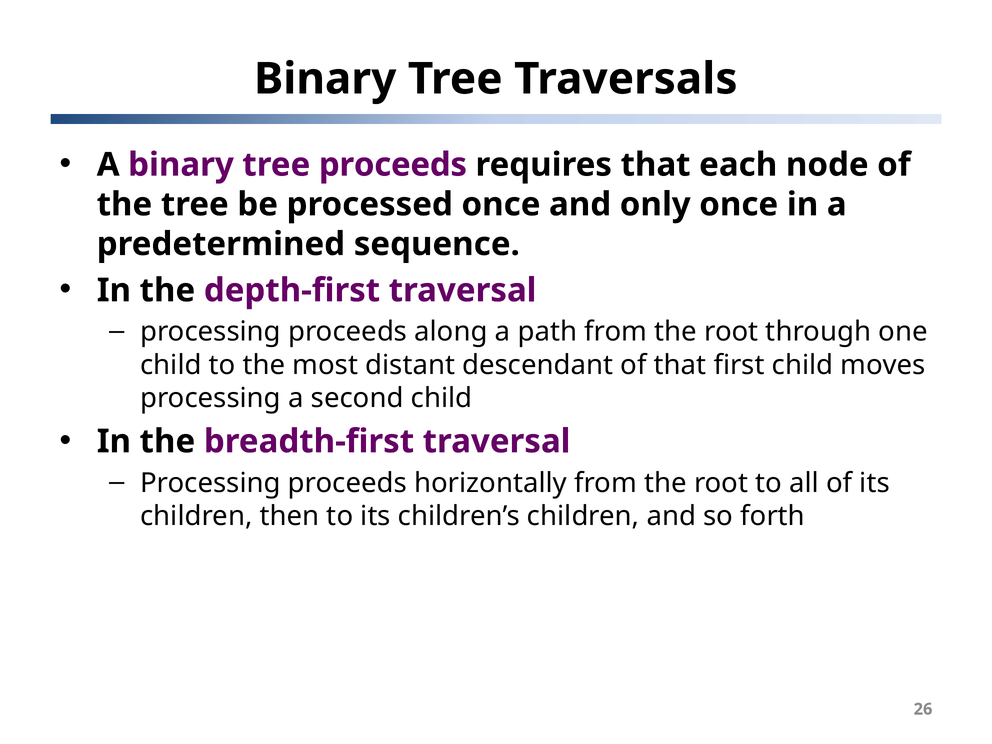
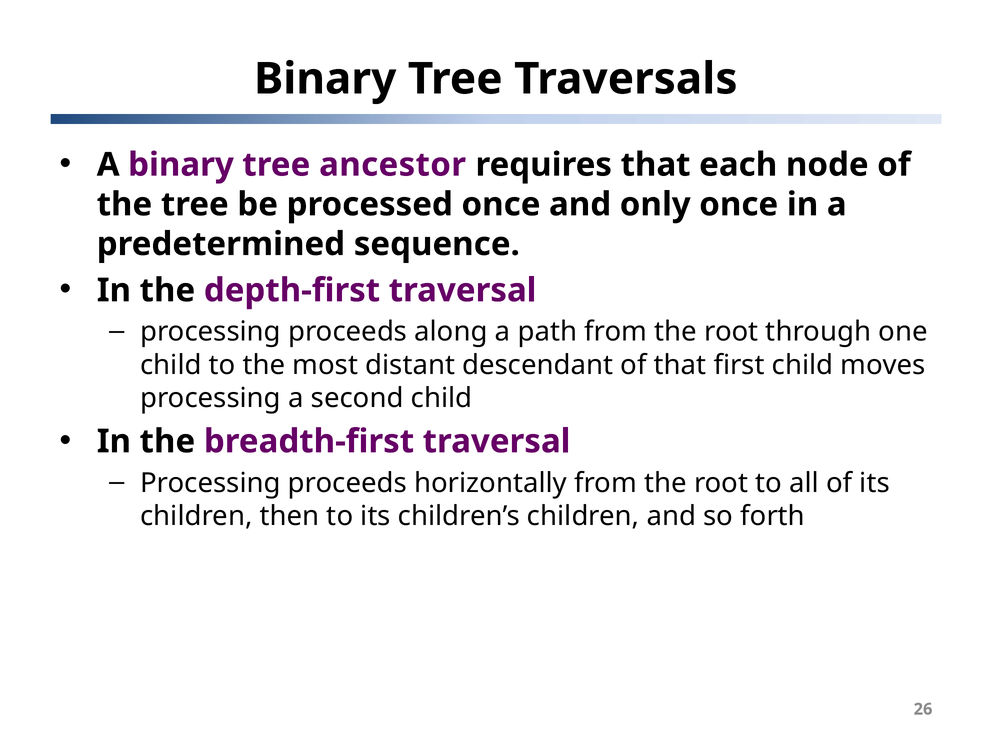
tree proceeds: proceeds -> ancestor
